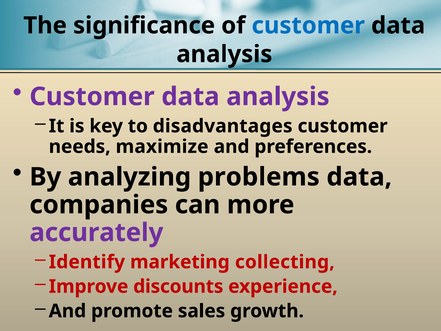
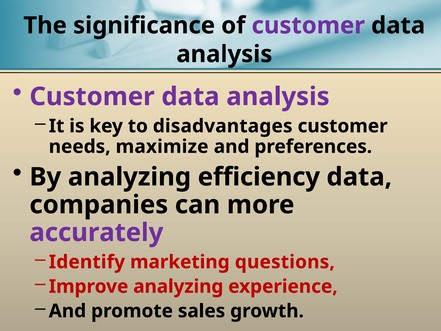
customer at (308, 26) colour: blue -> purple
problems: problems -> efficiency
collecting: collecting -> questions
Improve discounts: discounts -> analyzing
